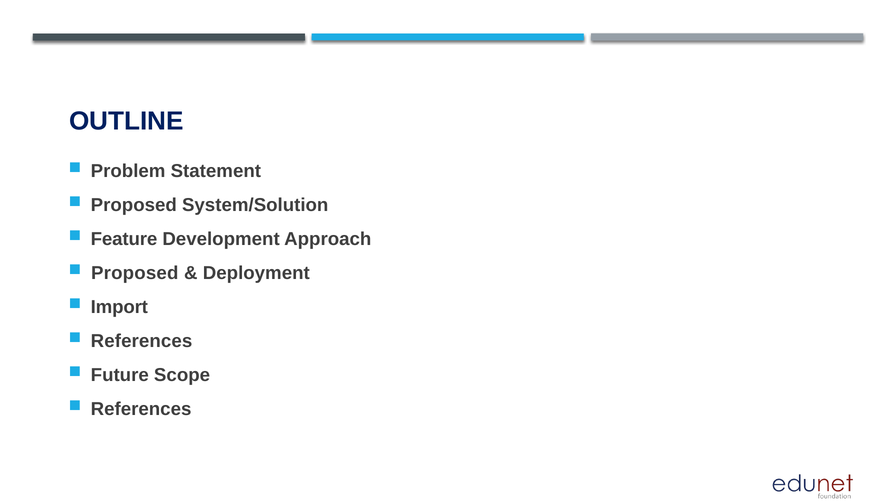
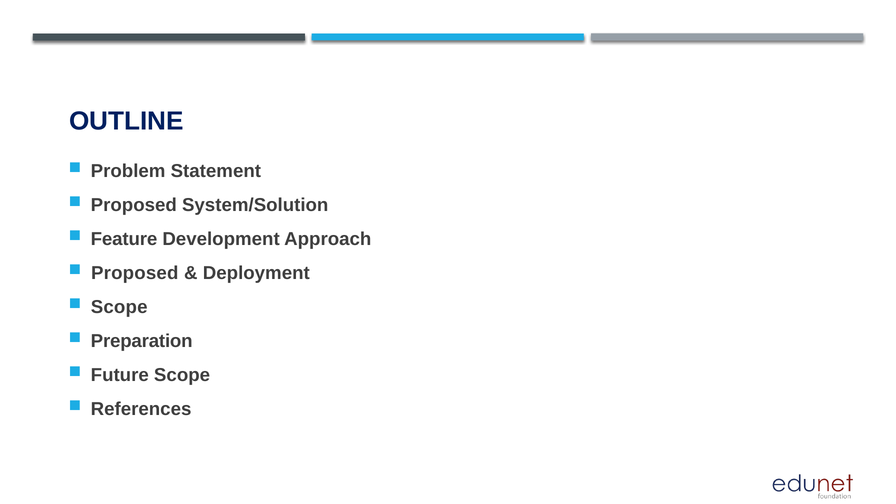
Import at (119, 307): Import -> Scope
References at (142, 341): References -> Preparation
